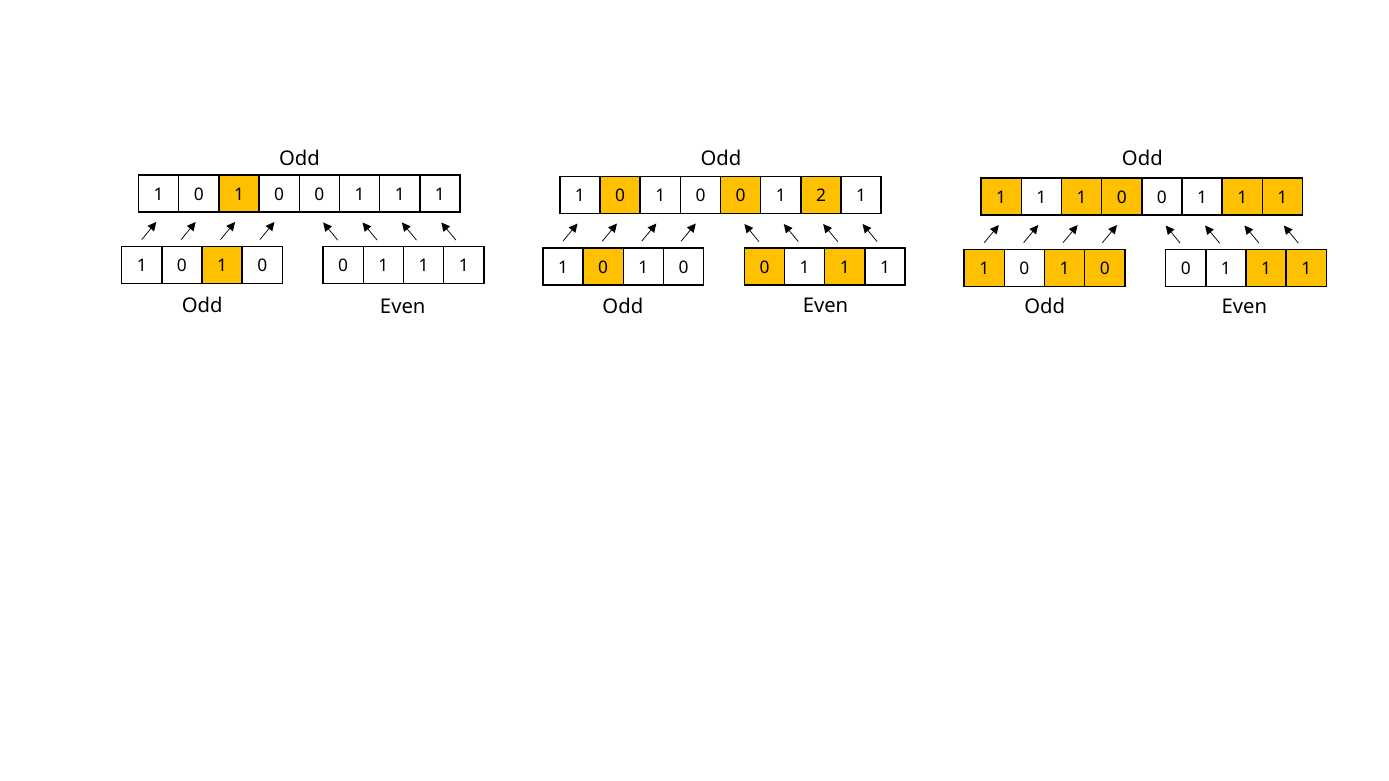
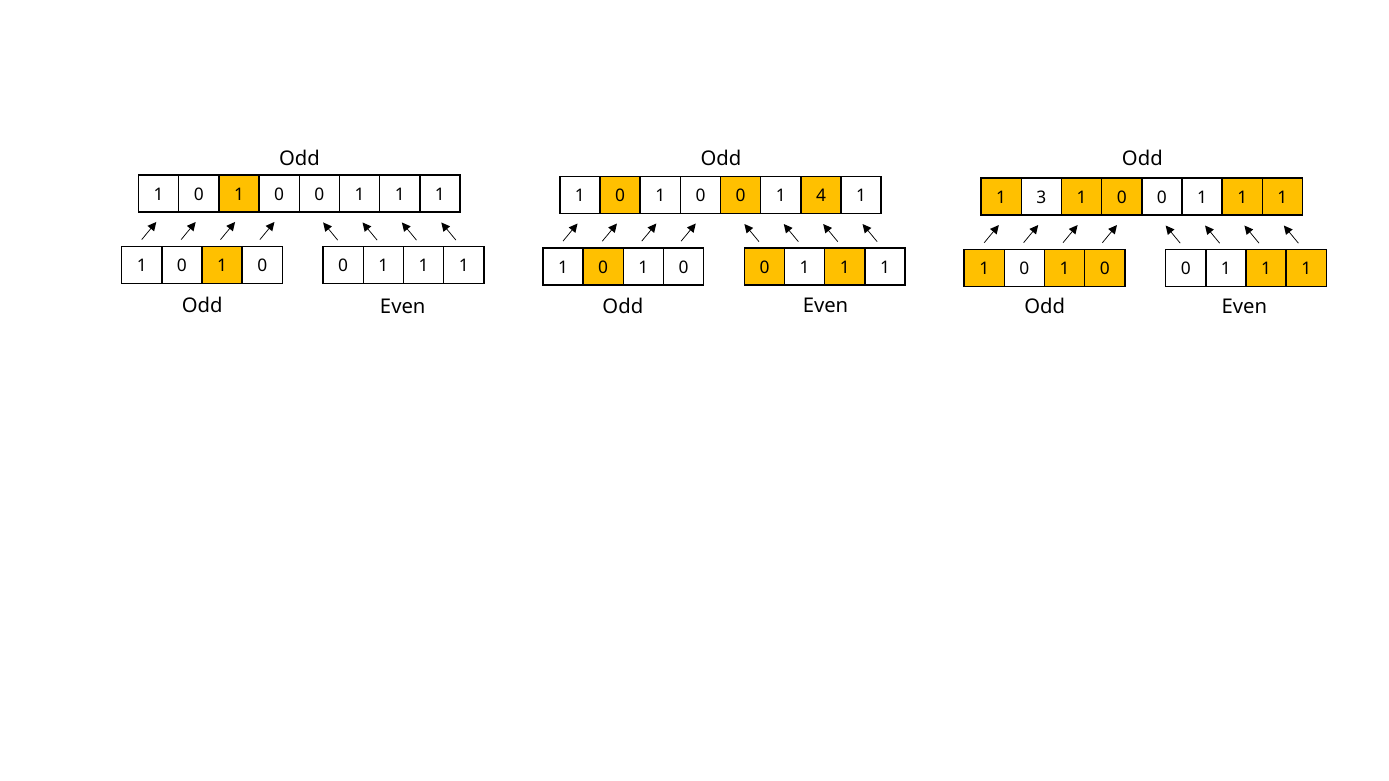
2: 2 -> 4
1 at (1041, 198): 1 -> 3
